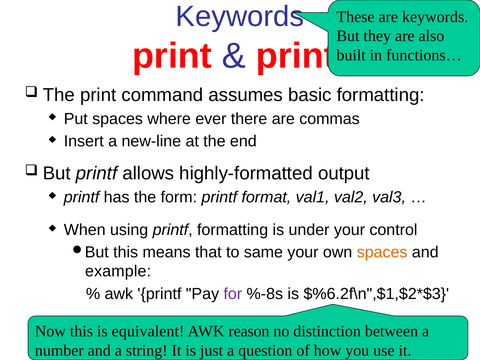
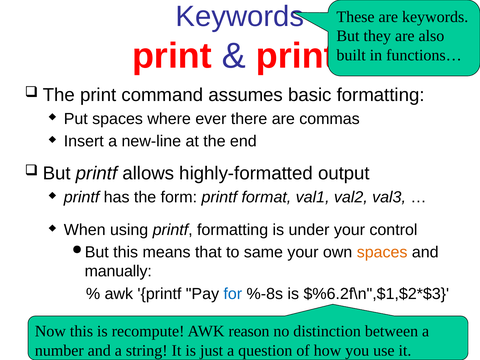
example: example -> manually
for colour: purple -> blue
equivalent: equivalent -> recompute
